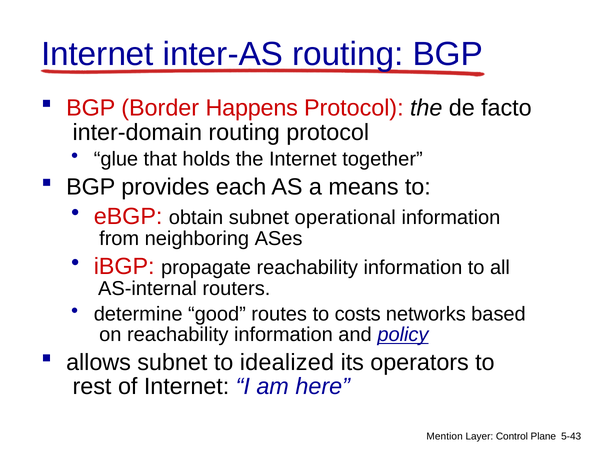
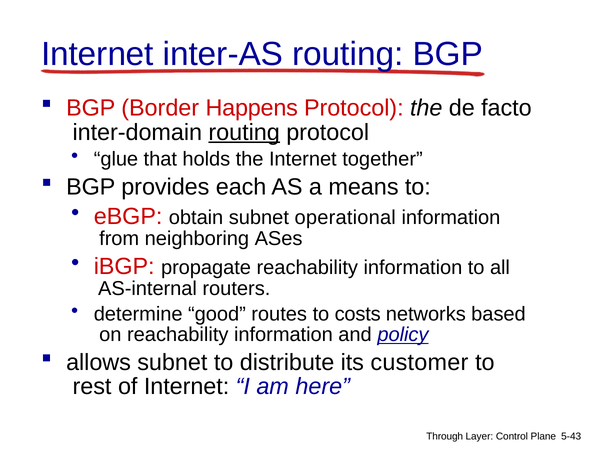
routing at (244, 132) underline: none -> present
idealized: idealized -> distribute
operators: operators -> customer
Mention: Mention -> Through
